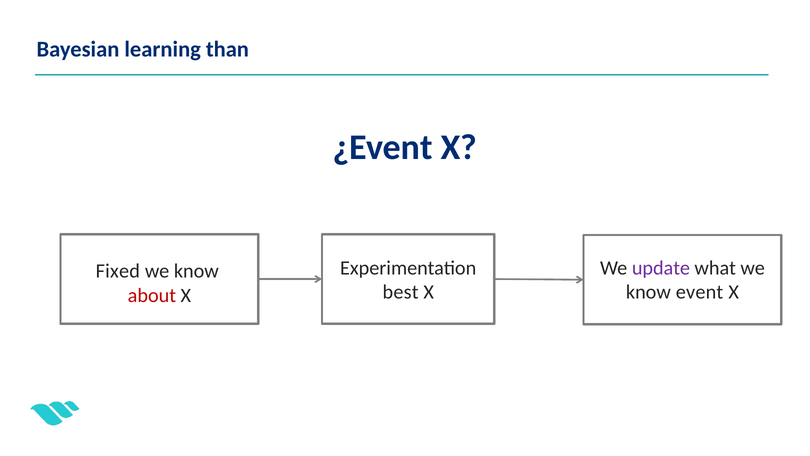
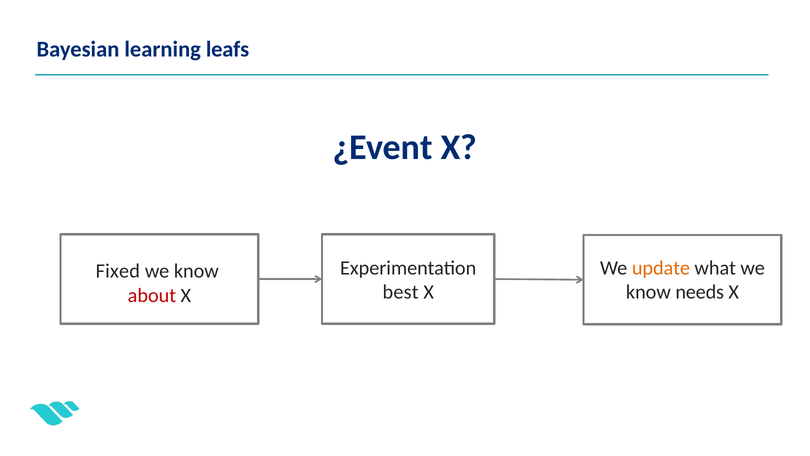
than: than -> leafs
update colour: purple -> orange
event: event -> needs
